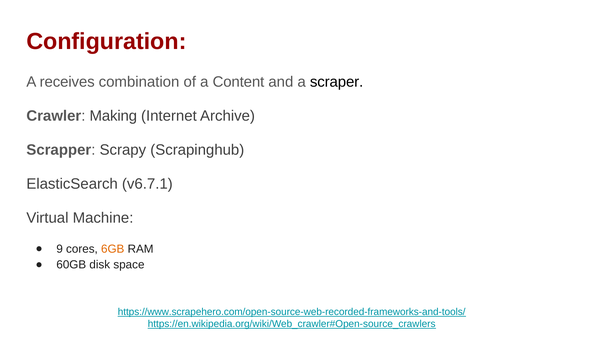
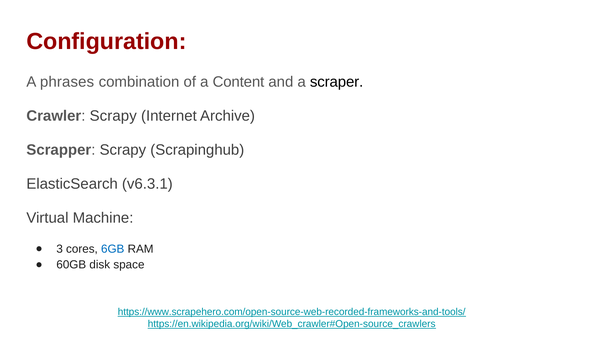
receives: receives -> phrases
Crawler Making: Making -> Scrapy
v6.7.1: v6.7.1 -> v6.3.1
9: 9 -> 3
6GB colour: orange -> blue
